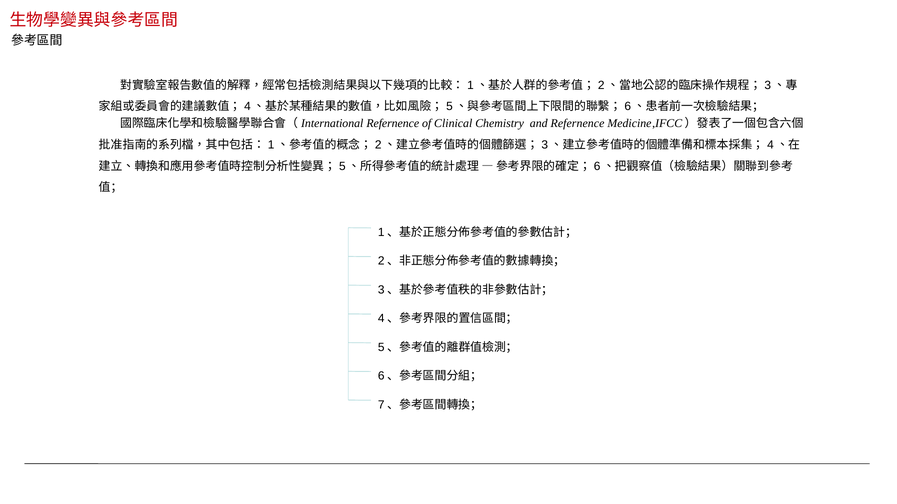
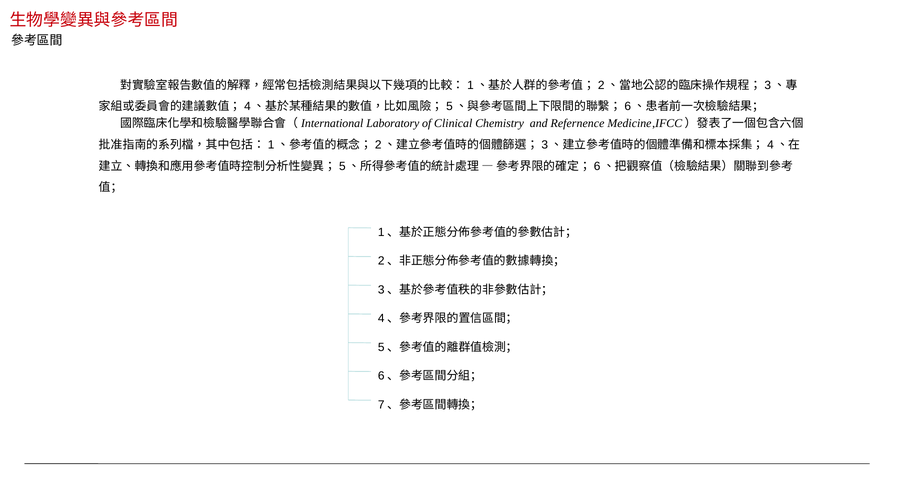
Refernence at (393, 124): Refernence -> Laboratory
